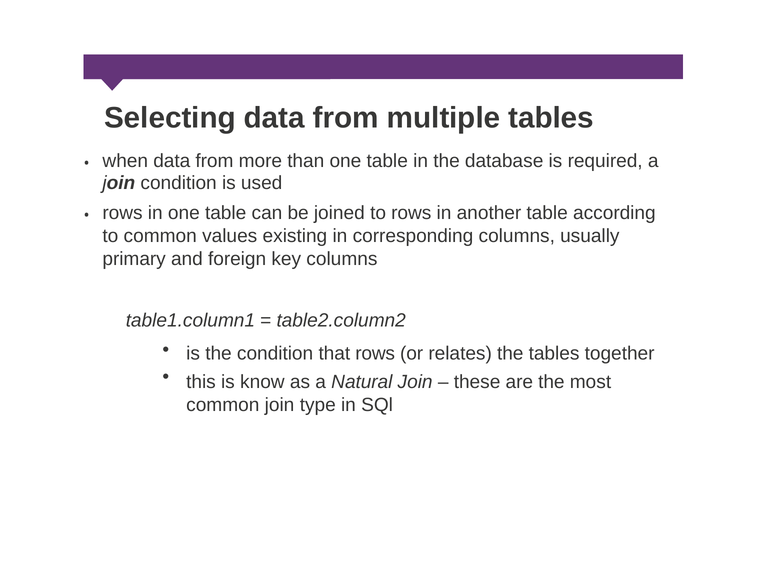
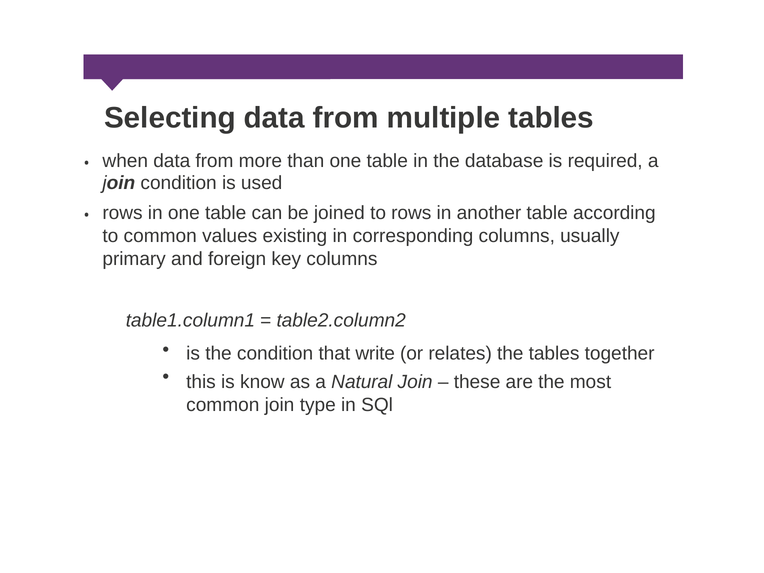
that rows: rows -> write
